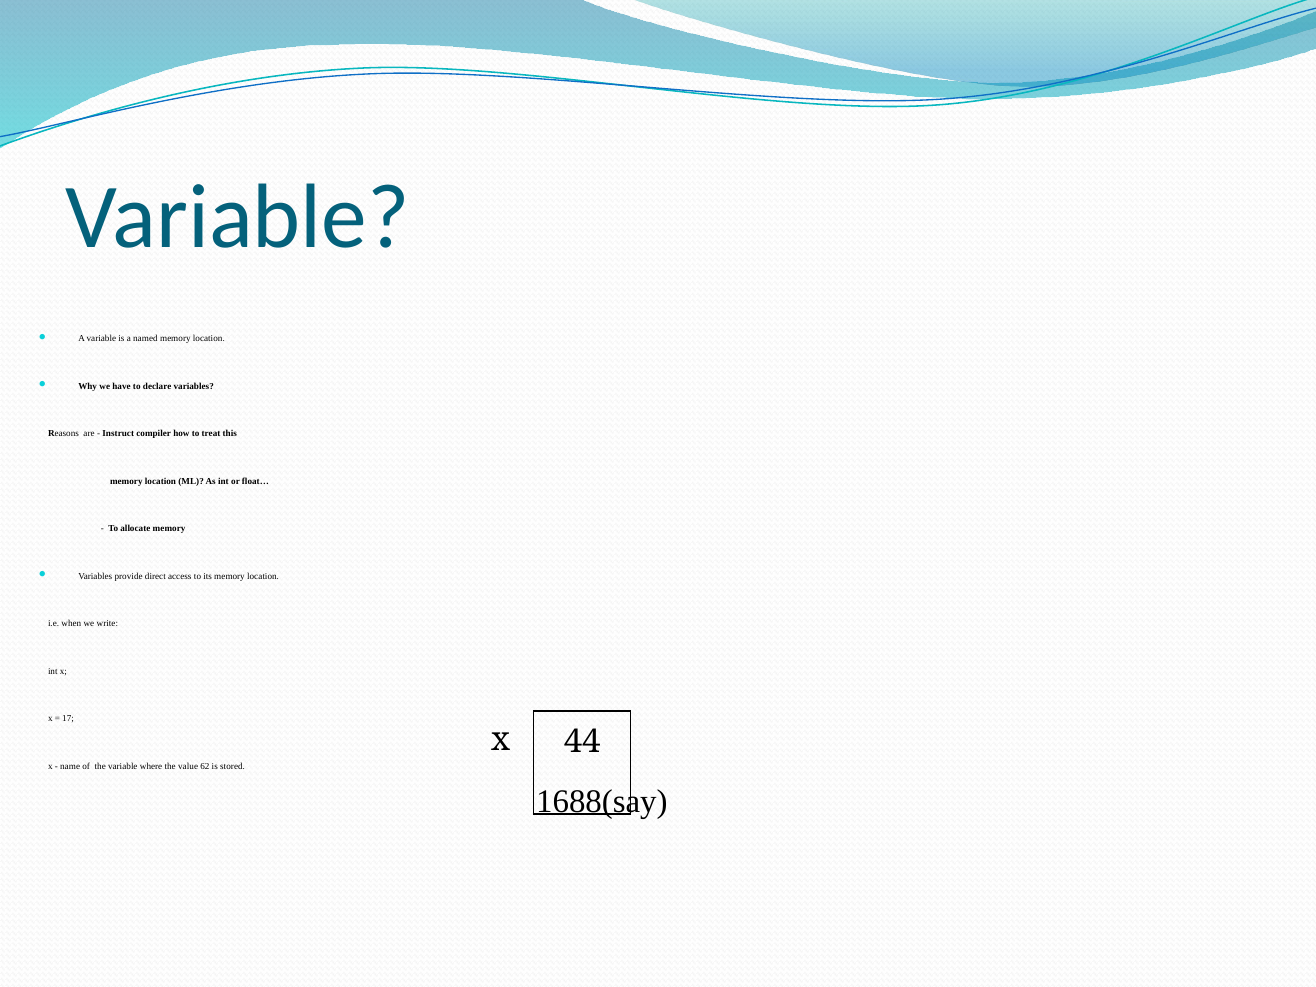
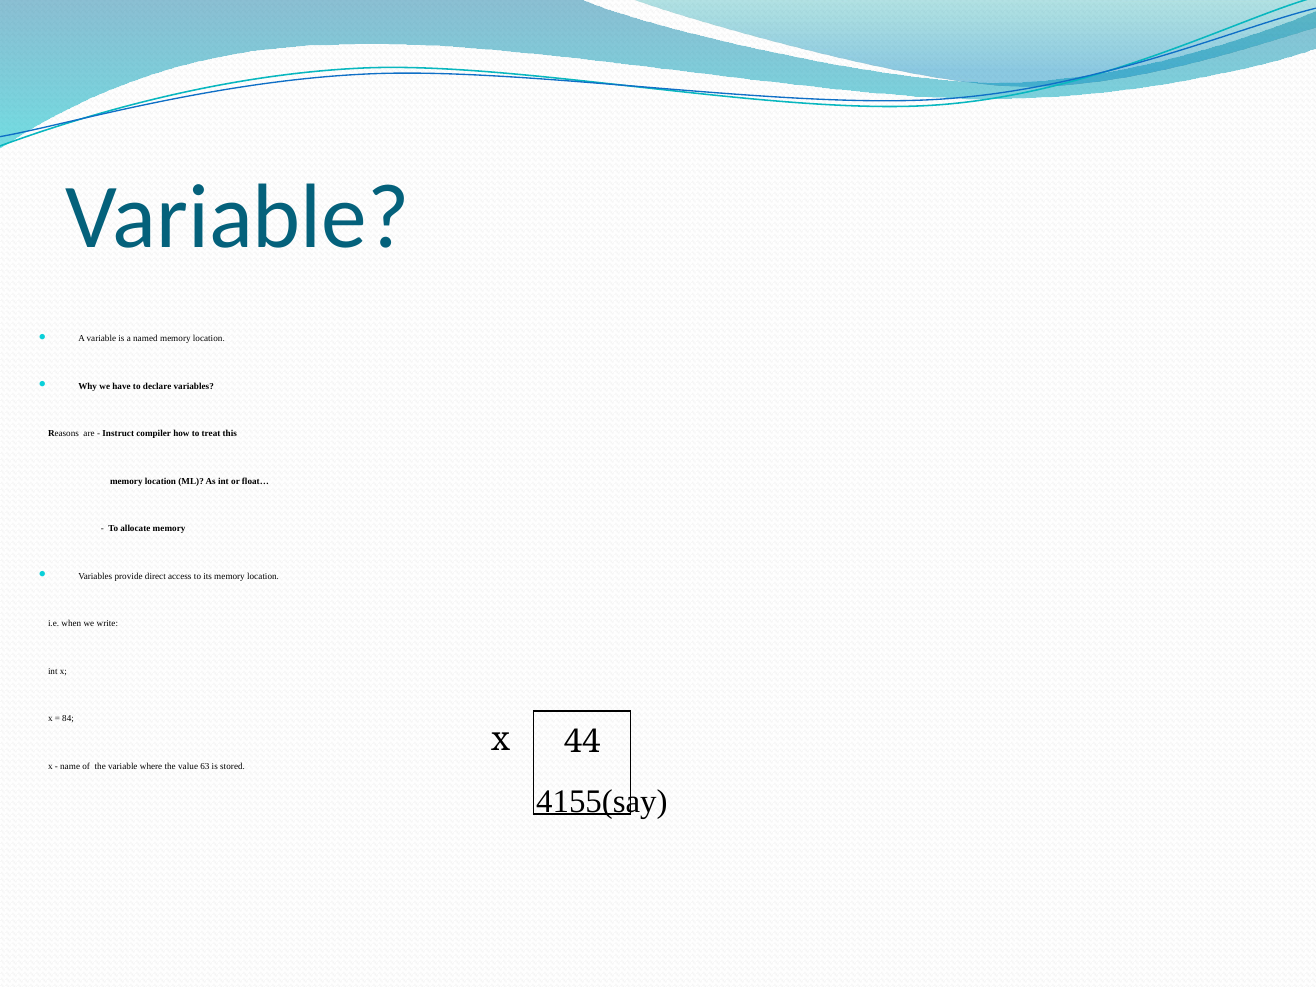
17: 17 -> 84
62: 62 -> 63
1688(say: 1688(say -> 4155(say
